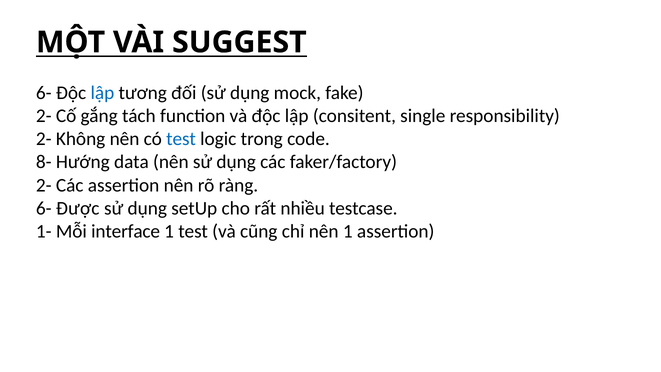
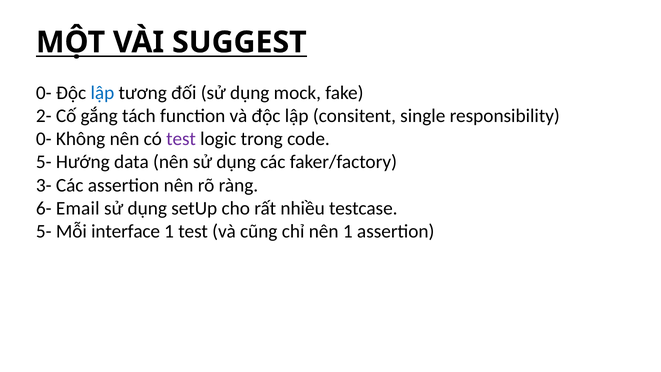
6- at (44, 93): 6- -> 0-
2- at (44, 139): 2- -> 0-
test at (181, 139) colour: blue -> purple
8- at (44, 162): 8- -> 5-
2- at (44, 185): 2- -> 3-
Được: Được -> Email
1- at (44, 231): 1- -> 5-
